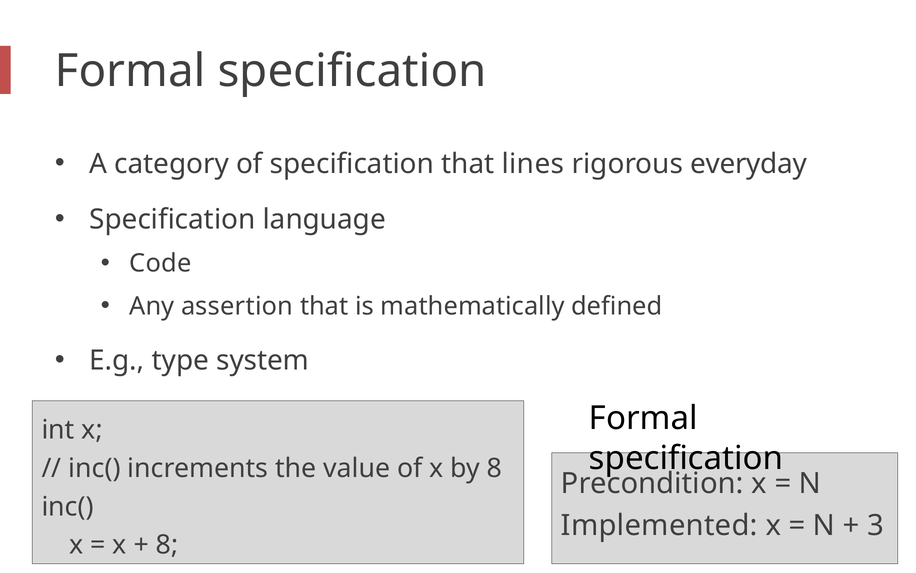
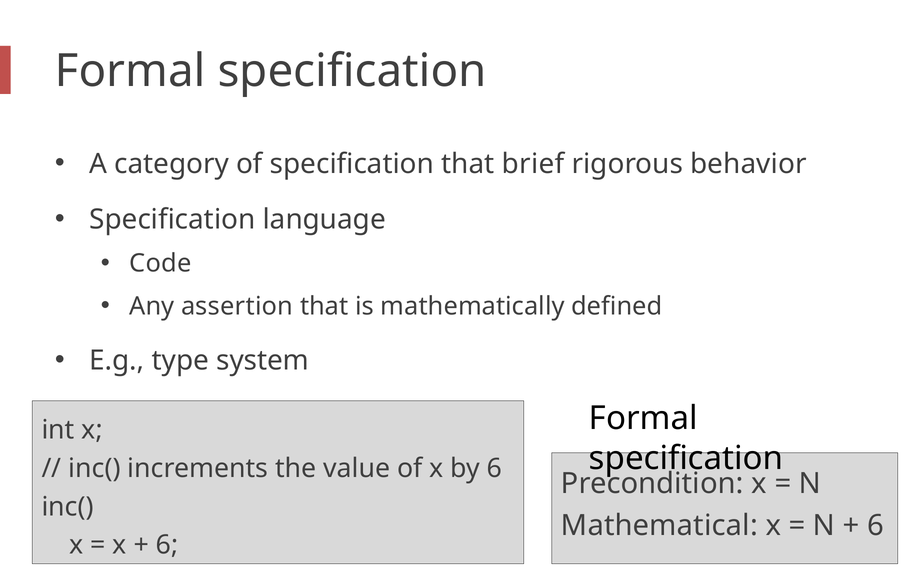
lines: lines -> brief
everyday: everyday -> behavior
by 8: 8 -> 6
Implemented: Implemented -> Mathematical
3 at (876, 525): 3 -> 6
8 at (167, 545): 8 -> 6
